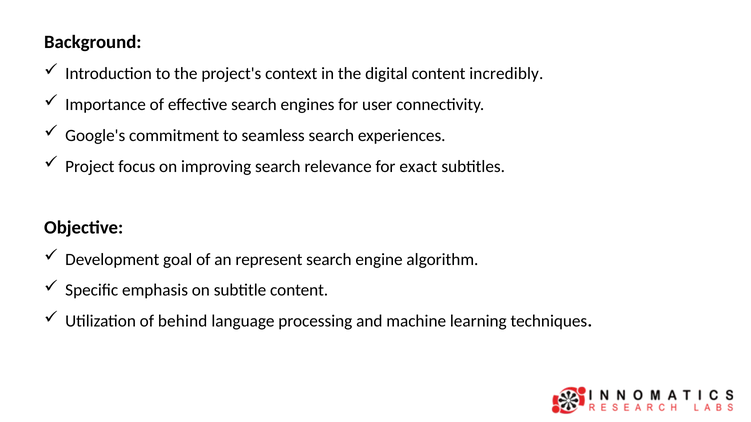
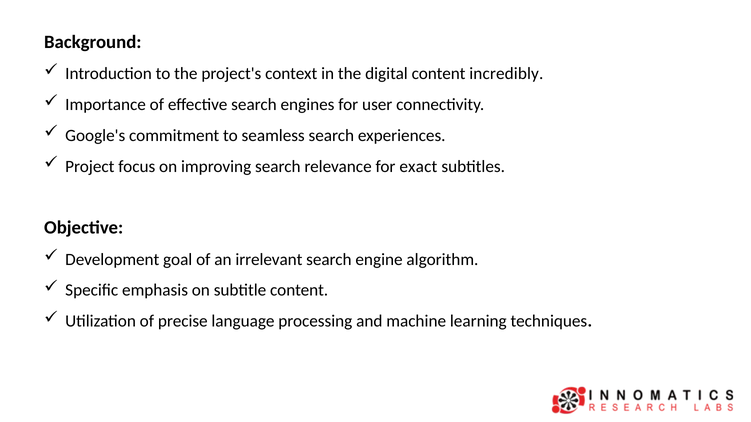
represent: represent -> irrelevant
behind: behind -> precise
